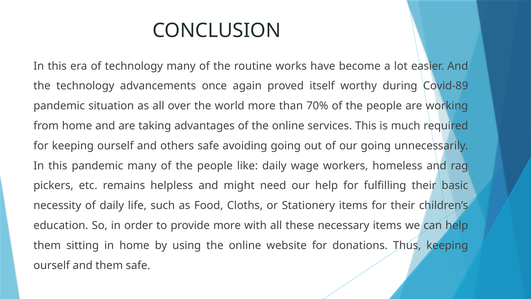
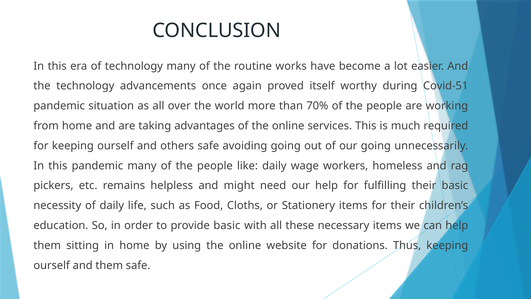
Covid-89: Covid-89 -> Covid-51
provide more: more -> basic
